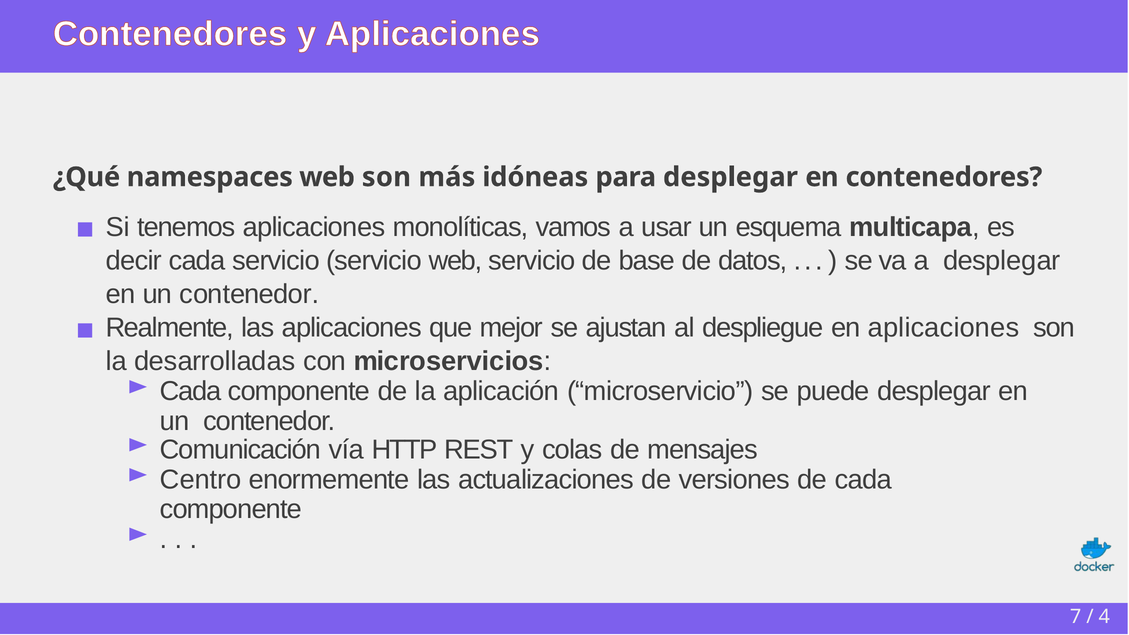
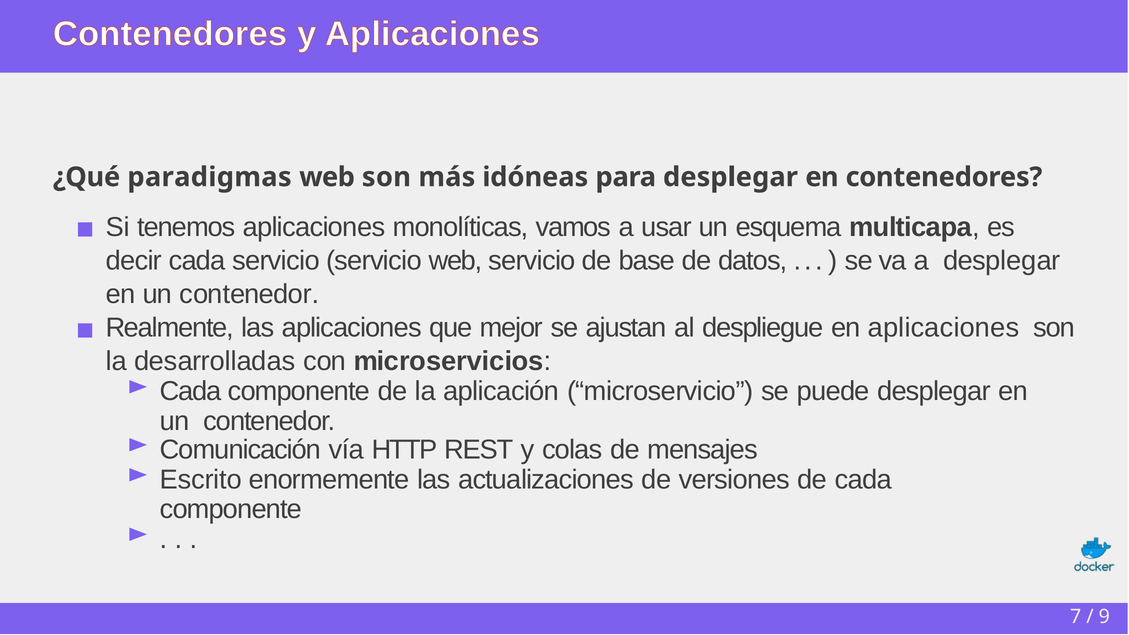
namespaces: namespaces -> paradigmas
Centro: Centro -> Escrito
4: 4 -> 9
